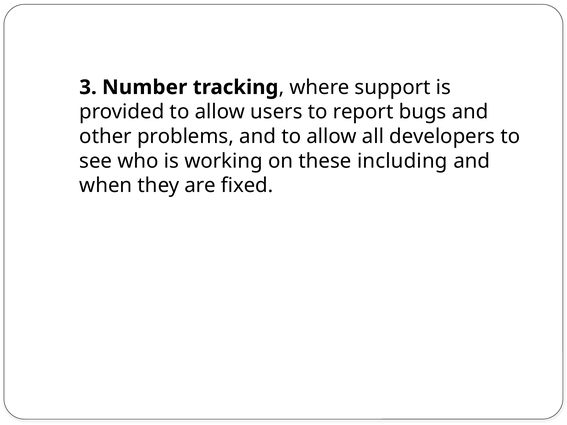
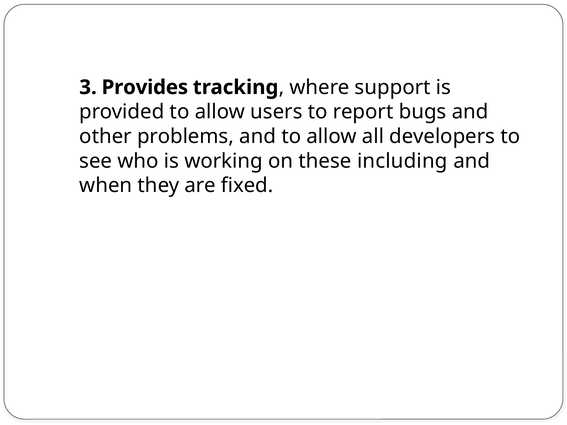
Number: Number -> Provides
